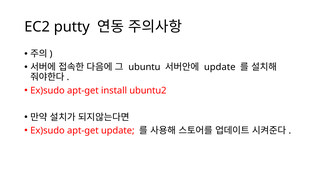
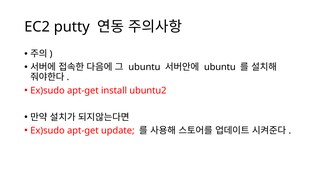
update at (220, 67): update -> ubuntu
